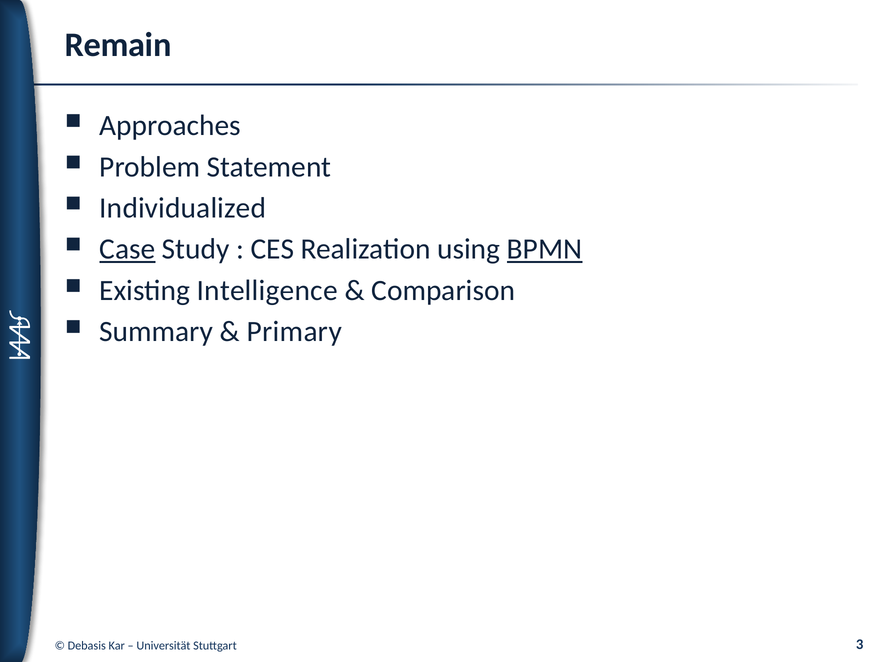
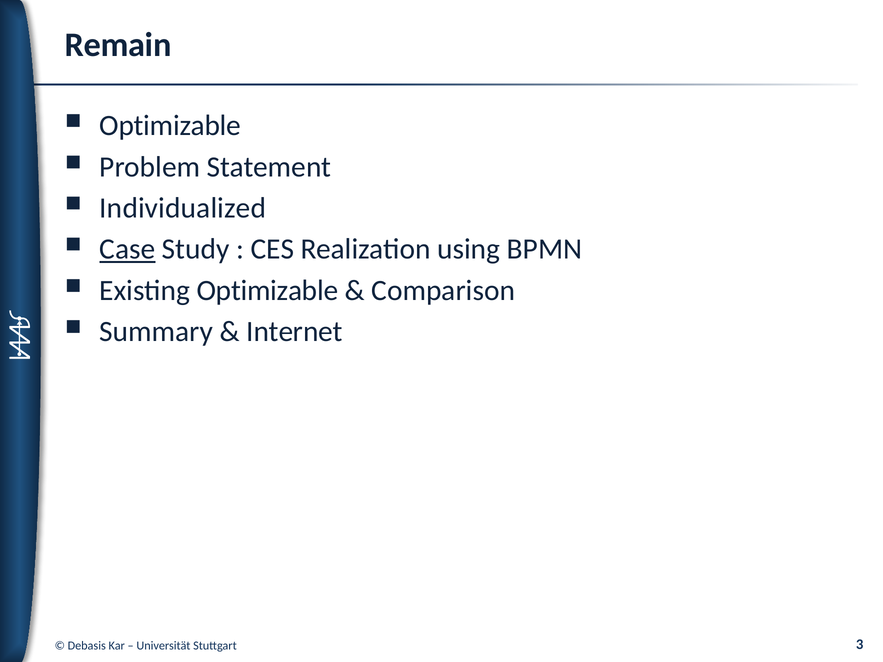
Approaches at (170, 126): Approaches -> Optimizable
BPMN underline: present -> none
Existing Intelligence: Intelligence -> Optimizable
Primary: Primary -> Internet
